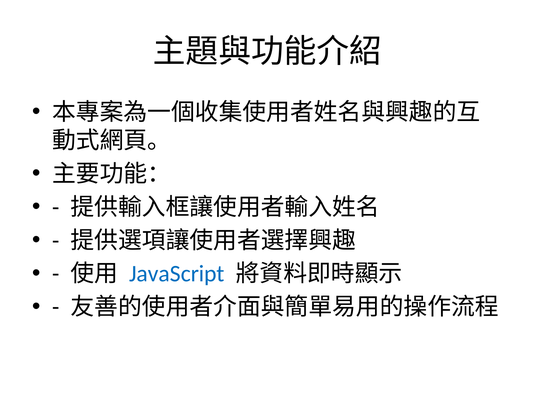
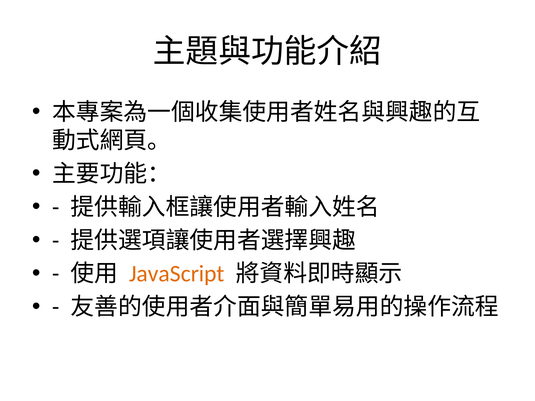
JavaScript colour: blue -> orange
